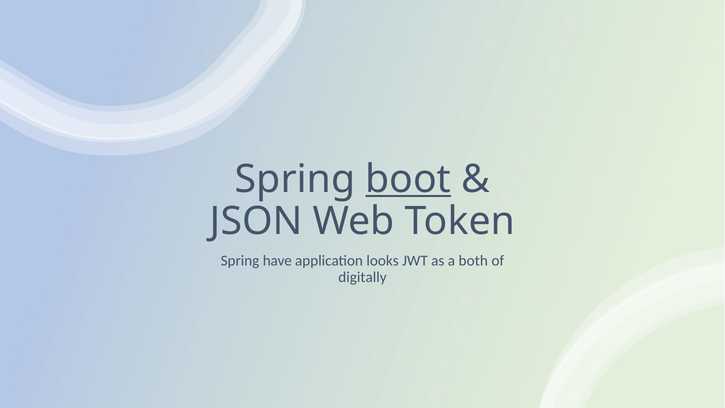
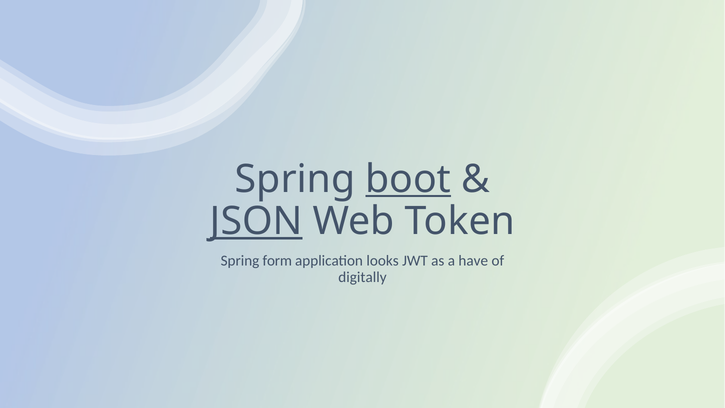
JSON underline: none -> present
have: have -> form
both: both -> have
